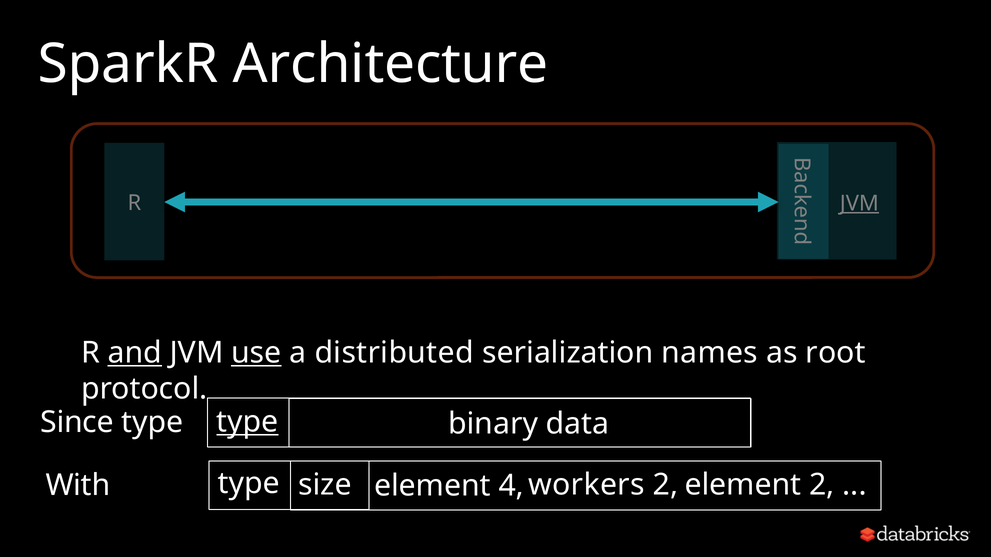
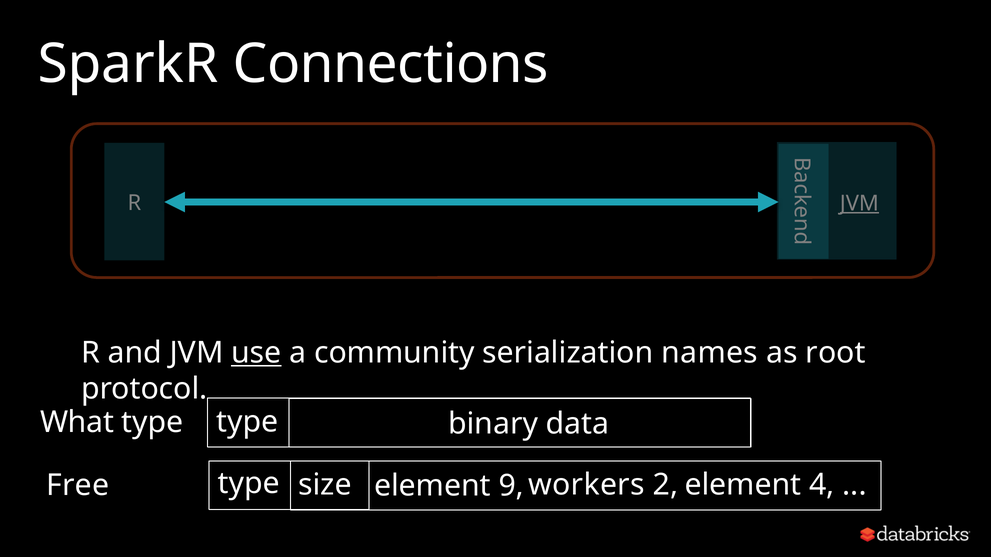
Architecture: Architecture -> Connections
and underline: present -> none
distributed: distributed -> community
Since: Since -> What
type at (247, 422) underline: present -> none
2: 2 -> 4
With: With -> Free
4: 4 -> 9
